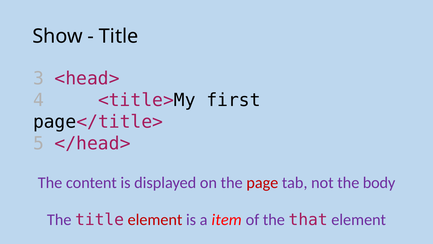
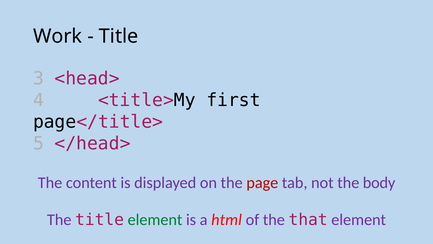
Show: Show -> Work
element at (155, 219) colour: red -> green
item: item -> html
